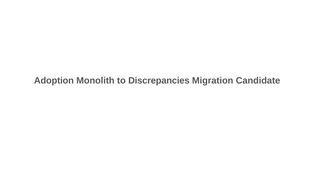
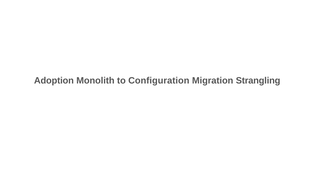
Discrepancies: Discrepancies -> Configuration
Candidate: Candidate -> Strangling
